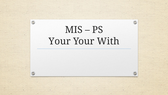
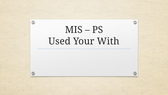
Your at (60, 41): Your -> Used
